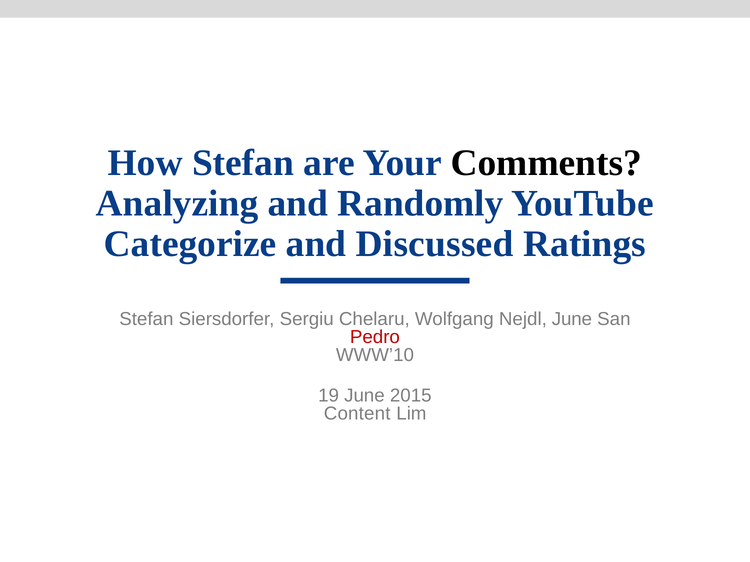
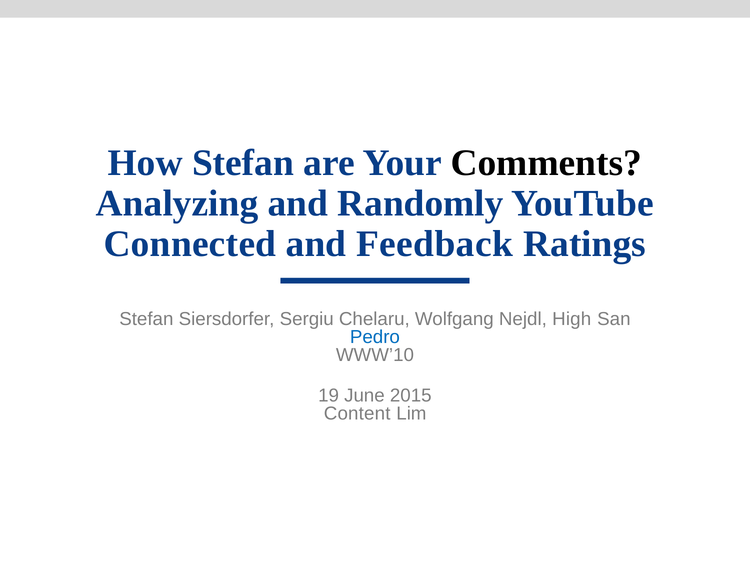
Categorize: Categorize -> Connected
Discussed: Discussed -> Feedback
Nejdl June: June -> High
Pedro colour: red -> blue
